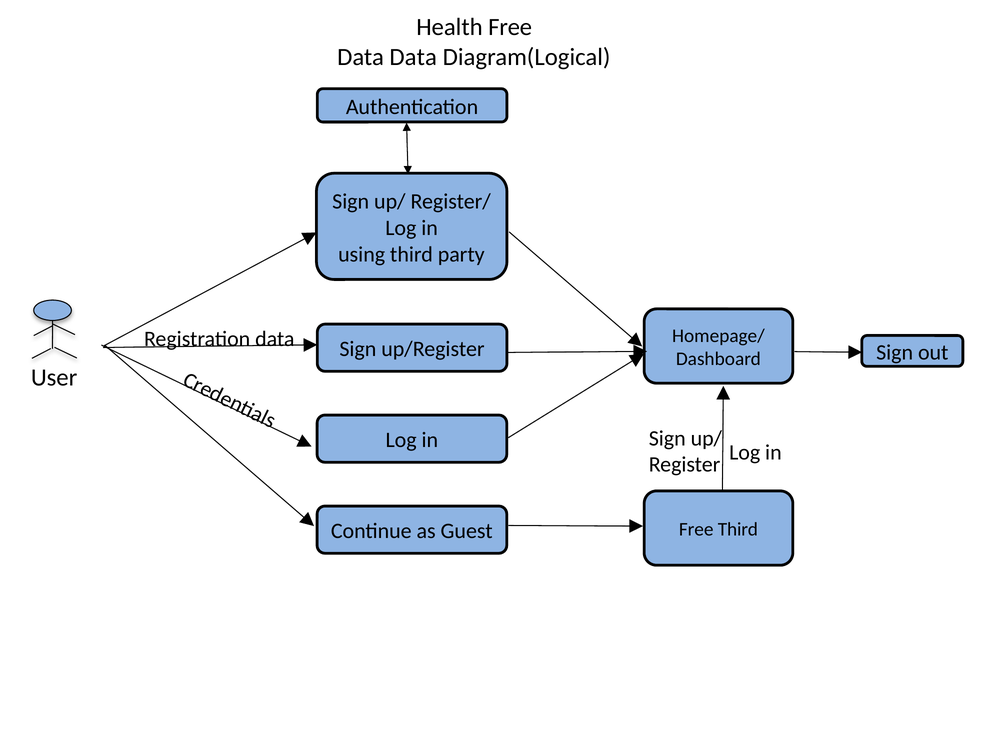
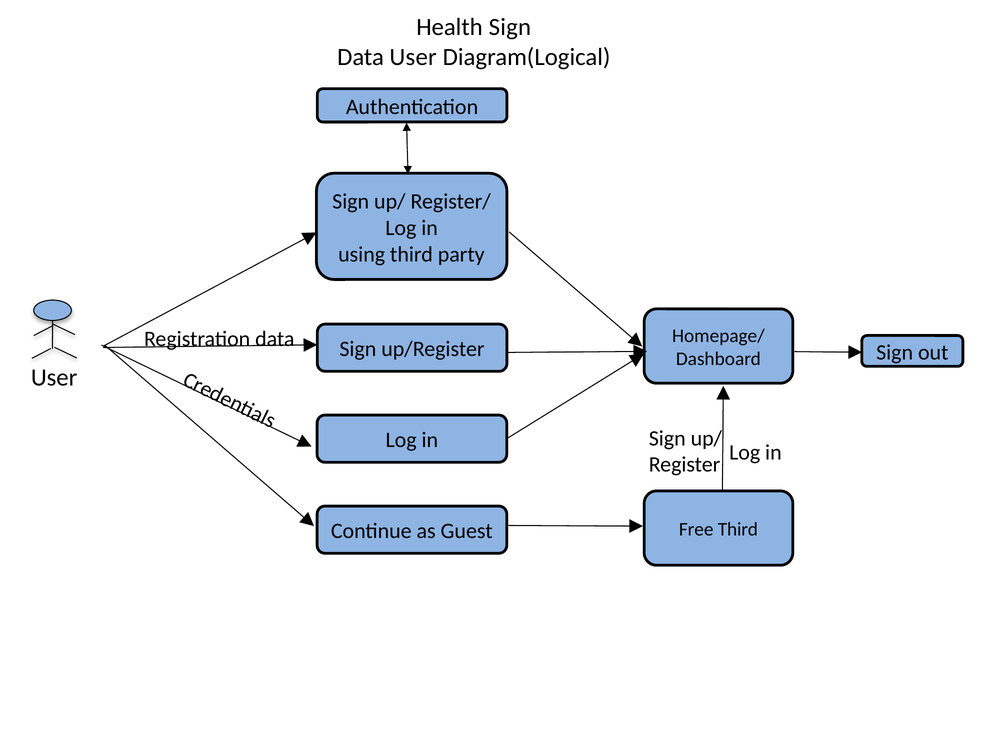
Health Free: Free -> Sign
Data Data: Data -> User
